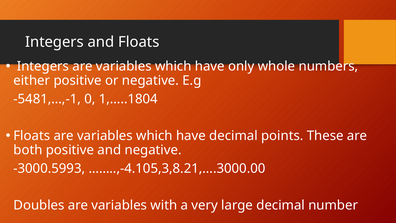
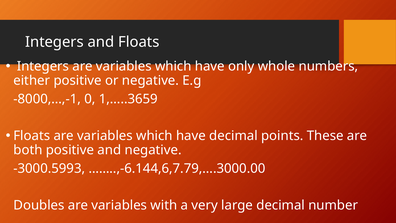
-5481,...,-1: -5481,...,-1 -> -8000,...,-1
1,.....1804: 1,.....1804 -> 1,.....3659
……..,-4.105,3,8.21,....3000.00: ……..,-4.105,3,8.21,....3000.00 -> ……..,-6.144,6,7.79,....3000.00
